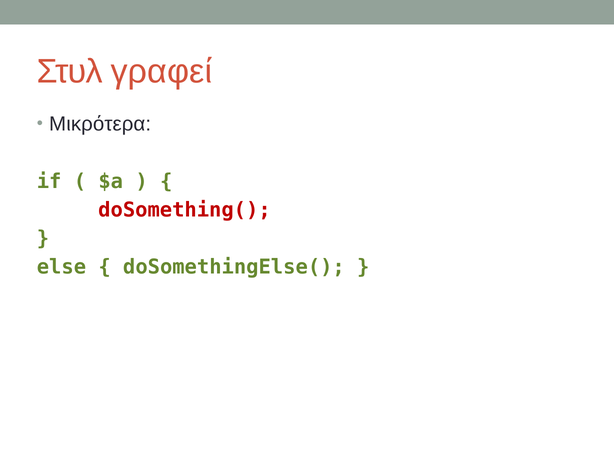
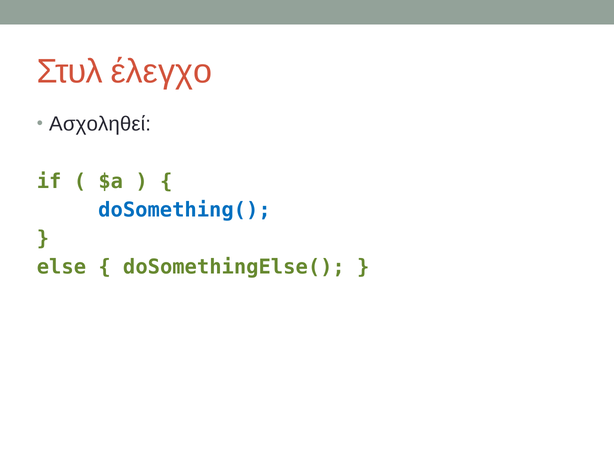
γραφεί: γραφεί -> έλεγχο
Μικρότερα: Μικρότερα -> Ασχοληθεί
doSomething( colour: red -> blue
